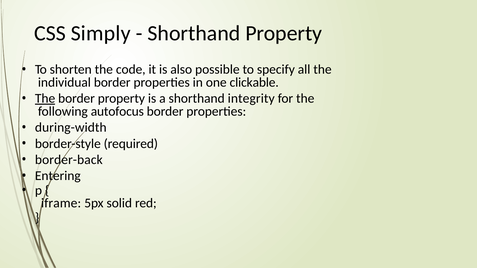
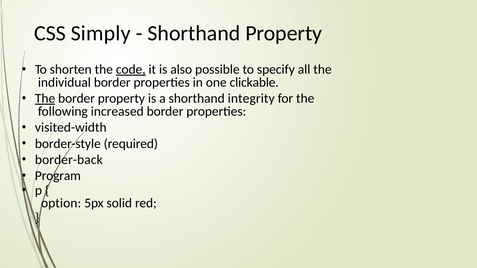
code underline: none -> present
autofocus: autofocus -> increased
during-width: during-width -> visited-width
Entering: Entering -> Program
iframe: iframe -> option
